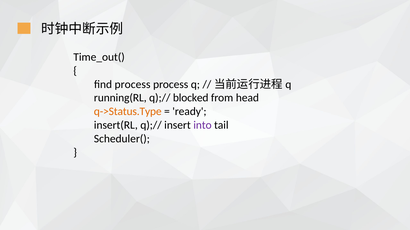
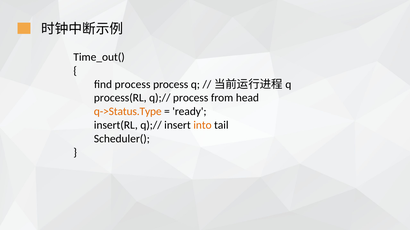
running(RL: running(RL -> process(RL
q);// blocked: blocked -> process
into colour: purple -> orange
